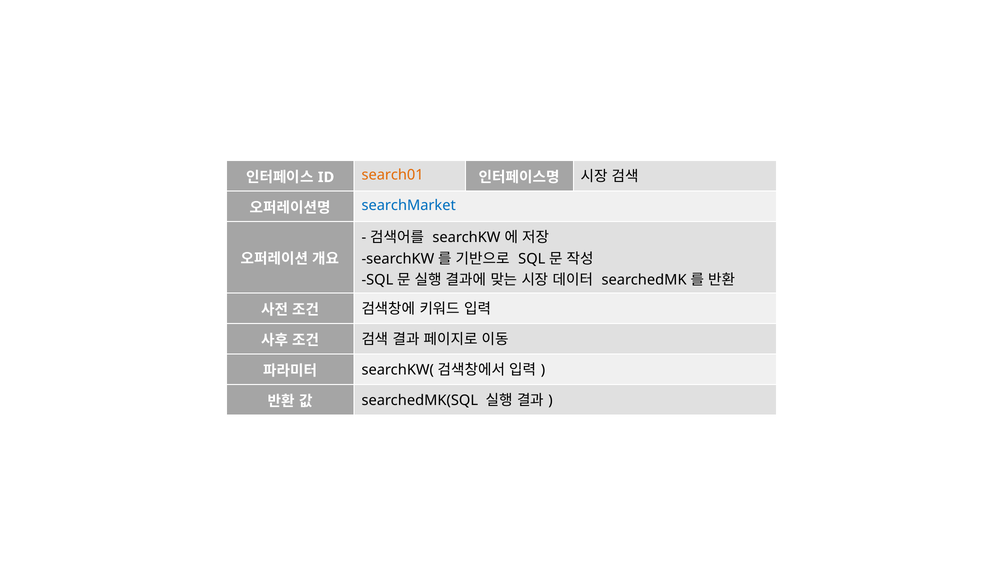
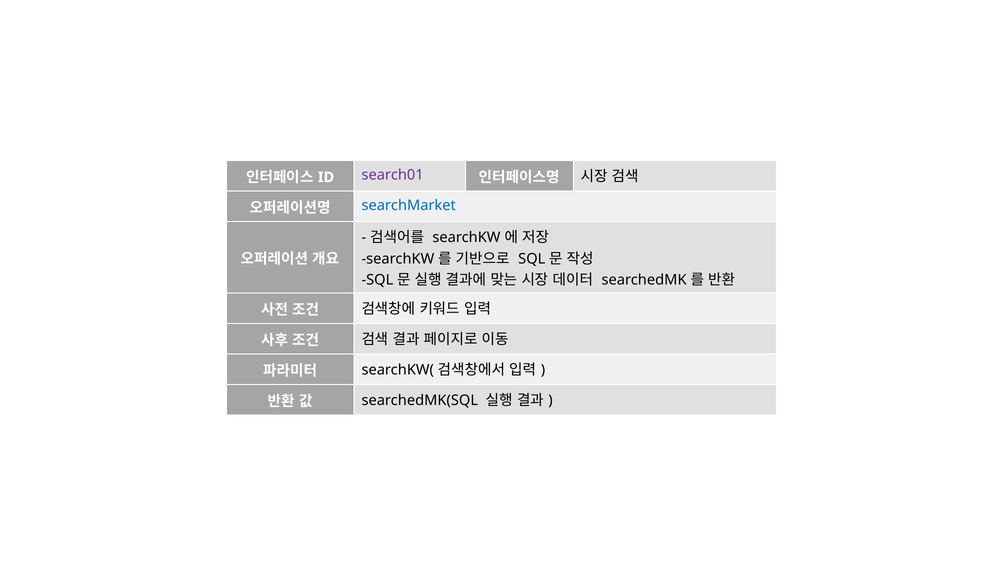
search01 colour: orange -> purple
